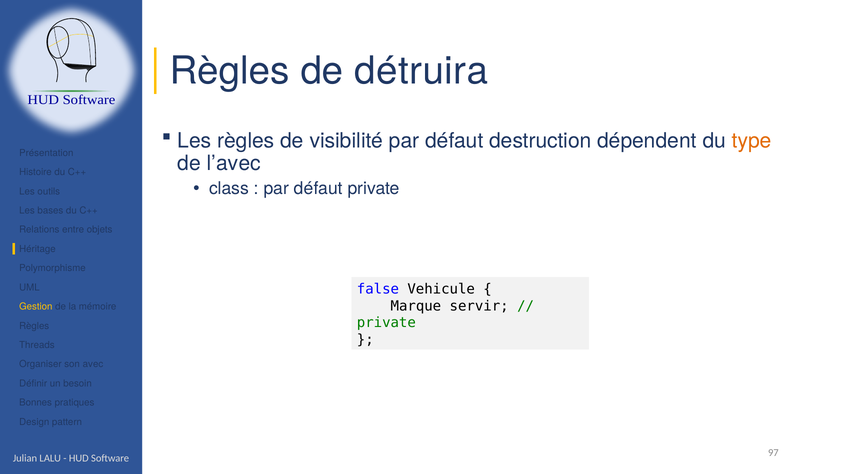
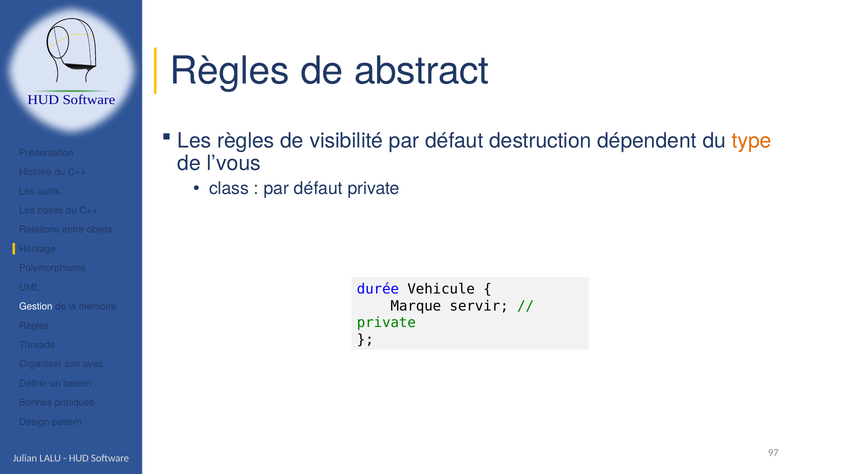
détruira: détruira -> abstract
l’avec: l’avec -> l’vous
false: false -> durée
Gestion colour: yellow -> white
